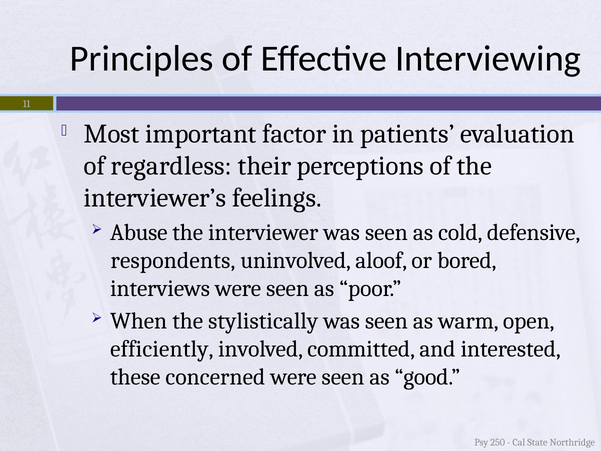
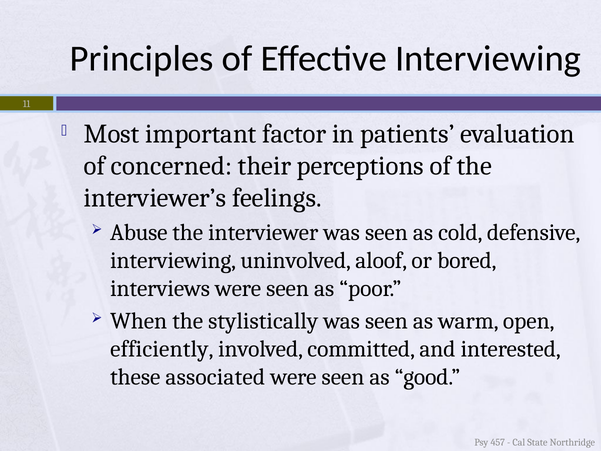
regardless: regardless -> concerned
respondents at (173, 260): respondents -> interviewing
concerned: concerned -> associated
250: 250 -> 457
